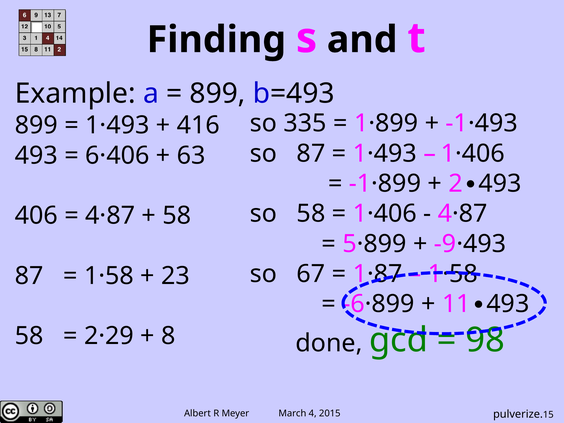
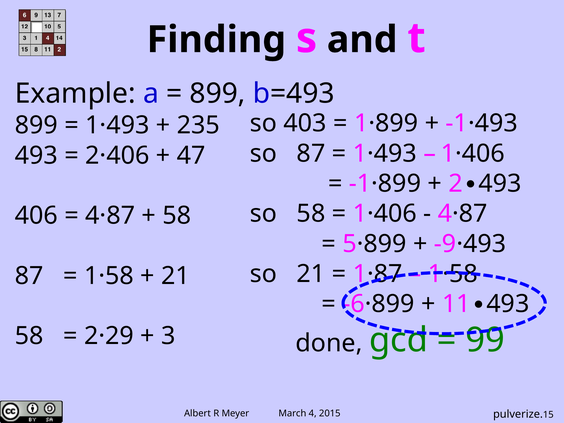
335: 335 -> 403
416: 416 -> 235
6·406: 6·406 -> 2·406
63: 63 -> 47
so 67: 67 -> 21
23 at (175, 276): 23 -> 21
8: 8 -> 3
98: 98 -> 99
